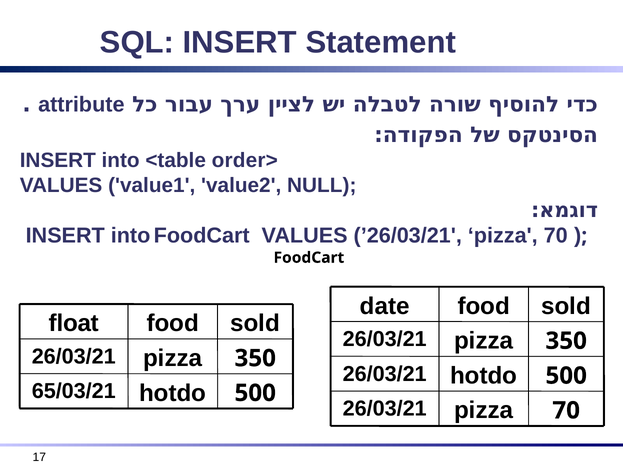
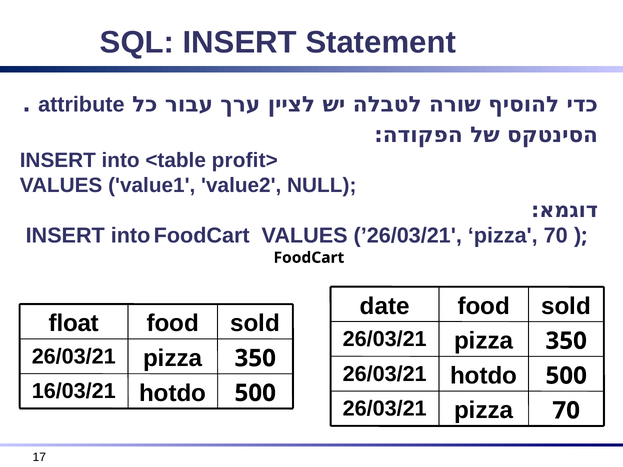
order>: order> -> profit>
65/03/21: 65/03/21 -> 16/03/21
